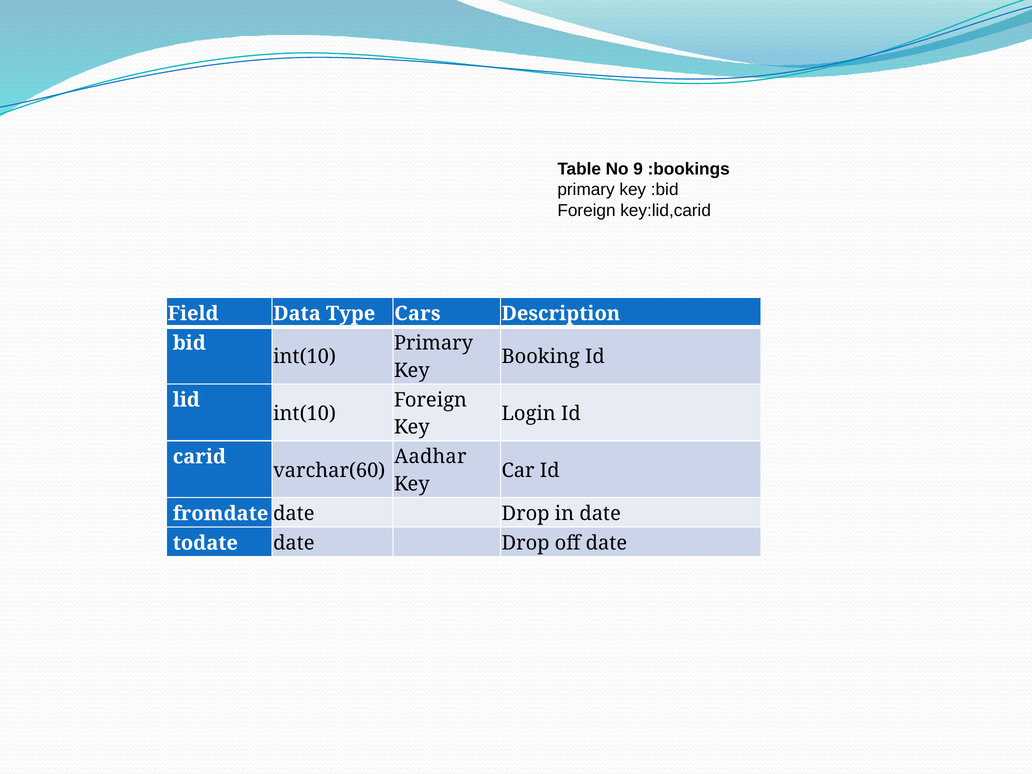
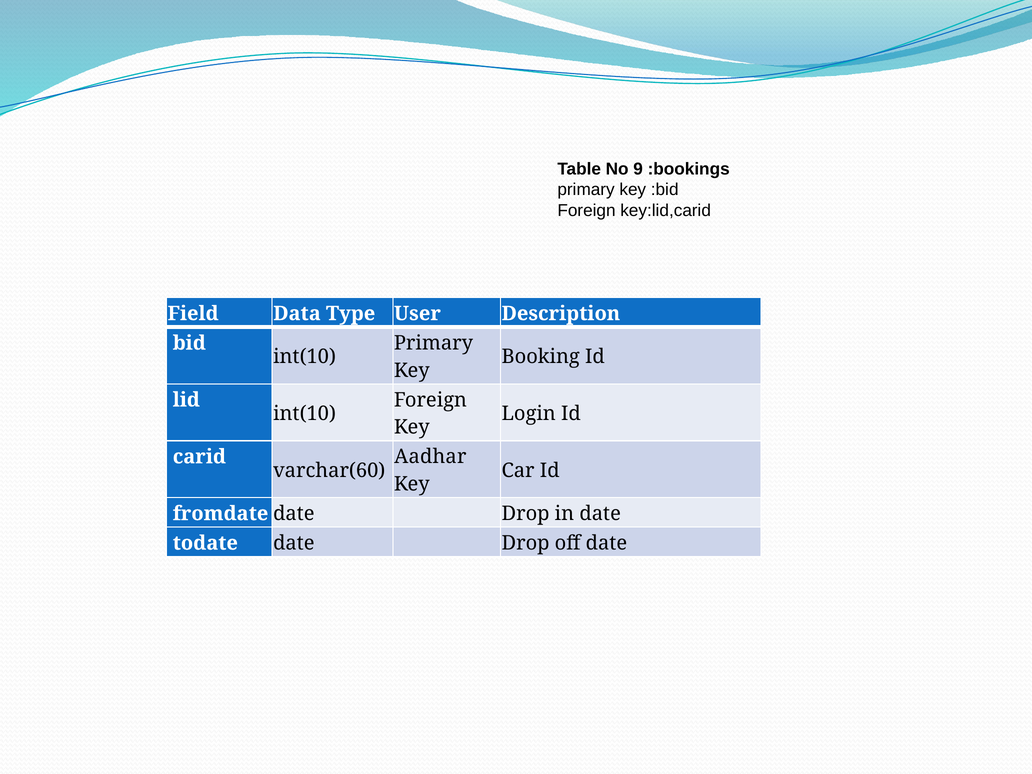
Cars: Cars -> User
